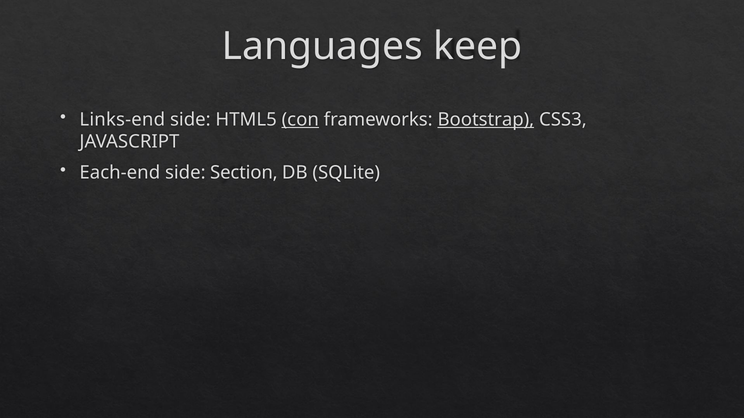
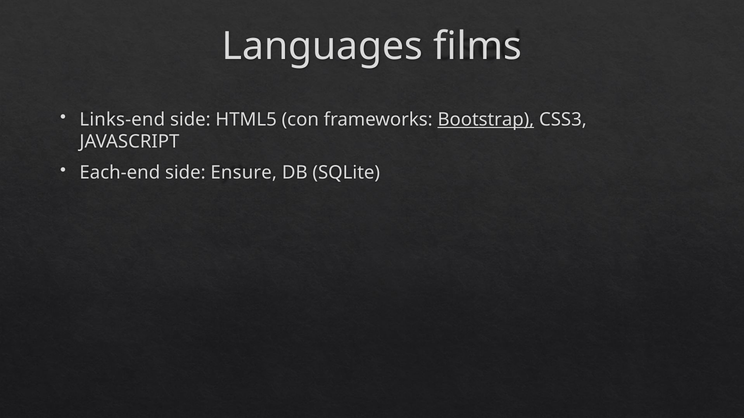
keep: keep -> films
con underline: present -> none
Section: Section -> Ensure
